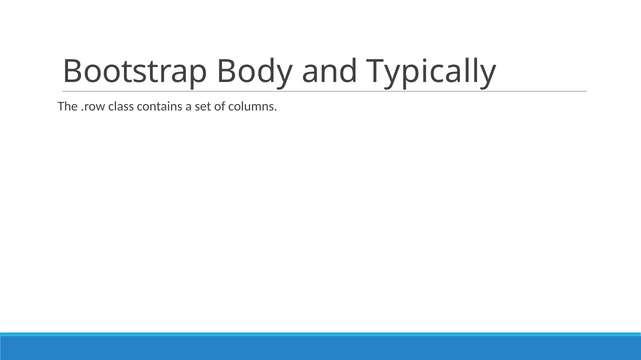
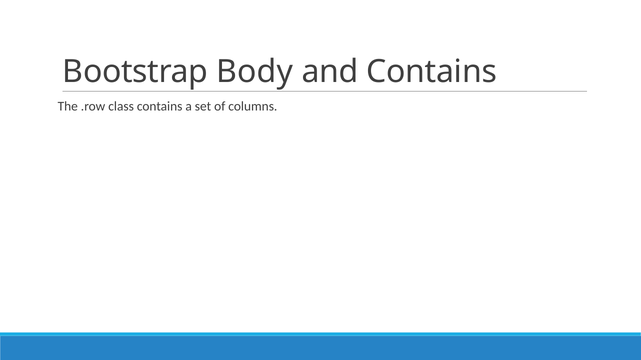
and Typically: Typically -> Contains
